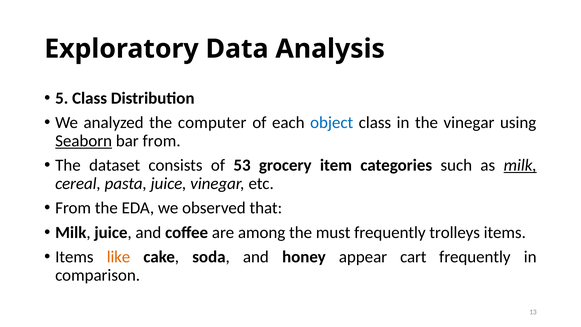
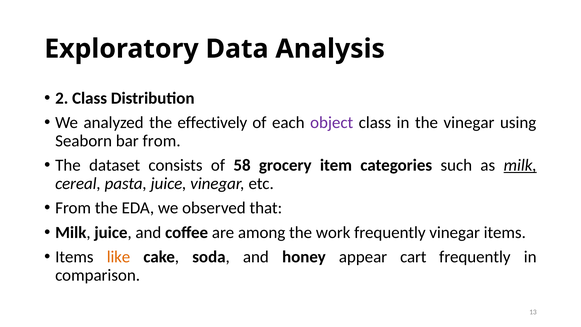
5: 5 -> 2
computer: computer -> effectively
object colour: blue -> purple
Seaborn underline: present -> none
53: 53 -> 58
must: must -> work
frequently trolleys: trolleys -> vinegar
